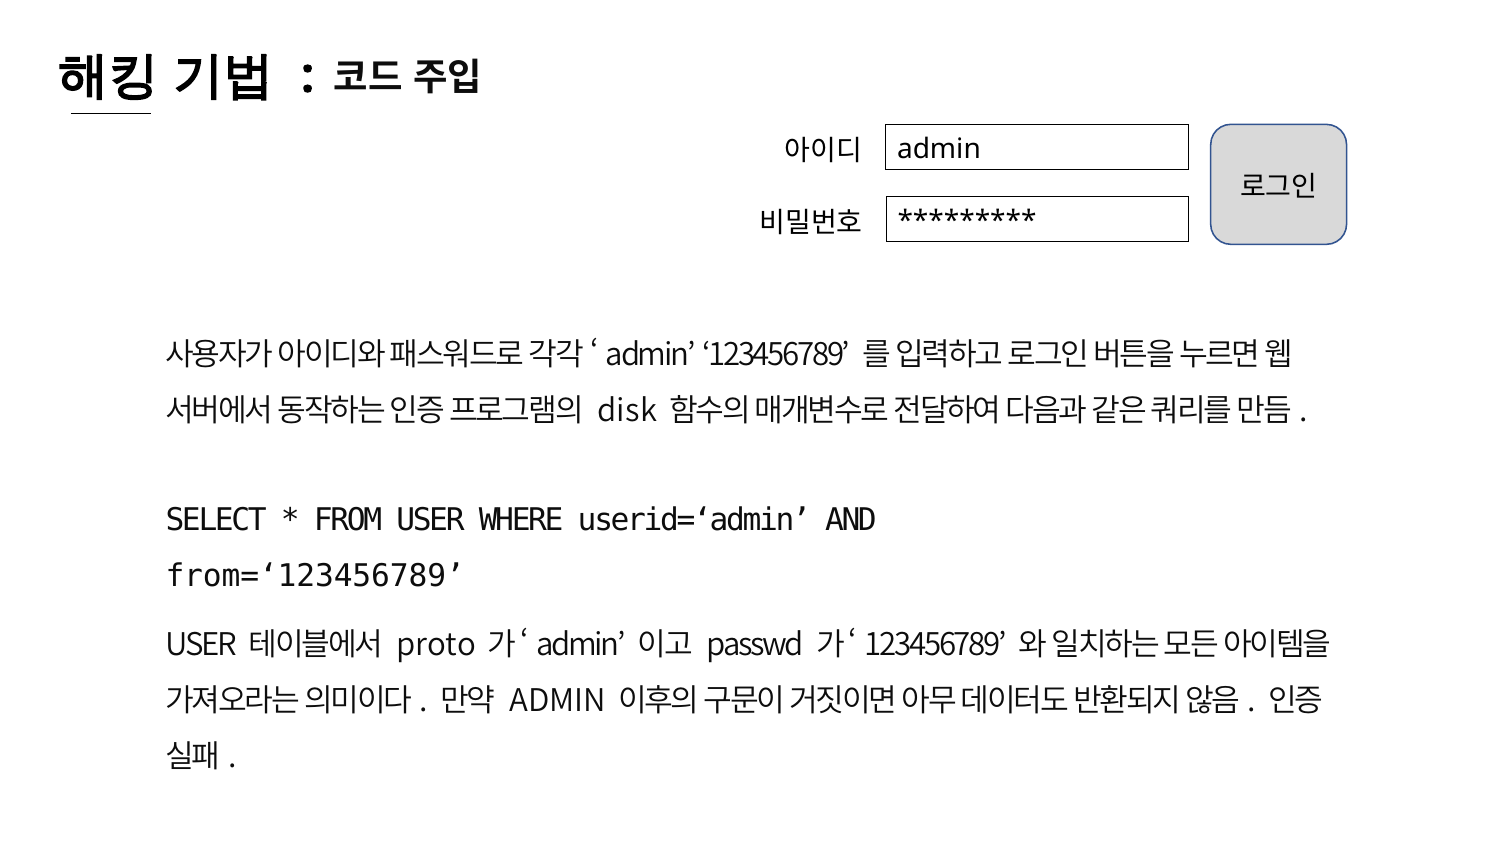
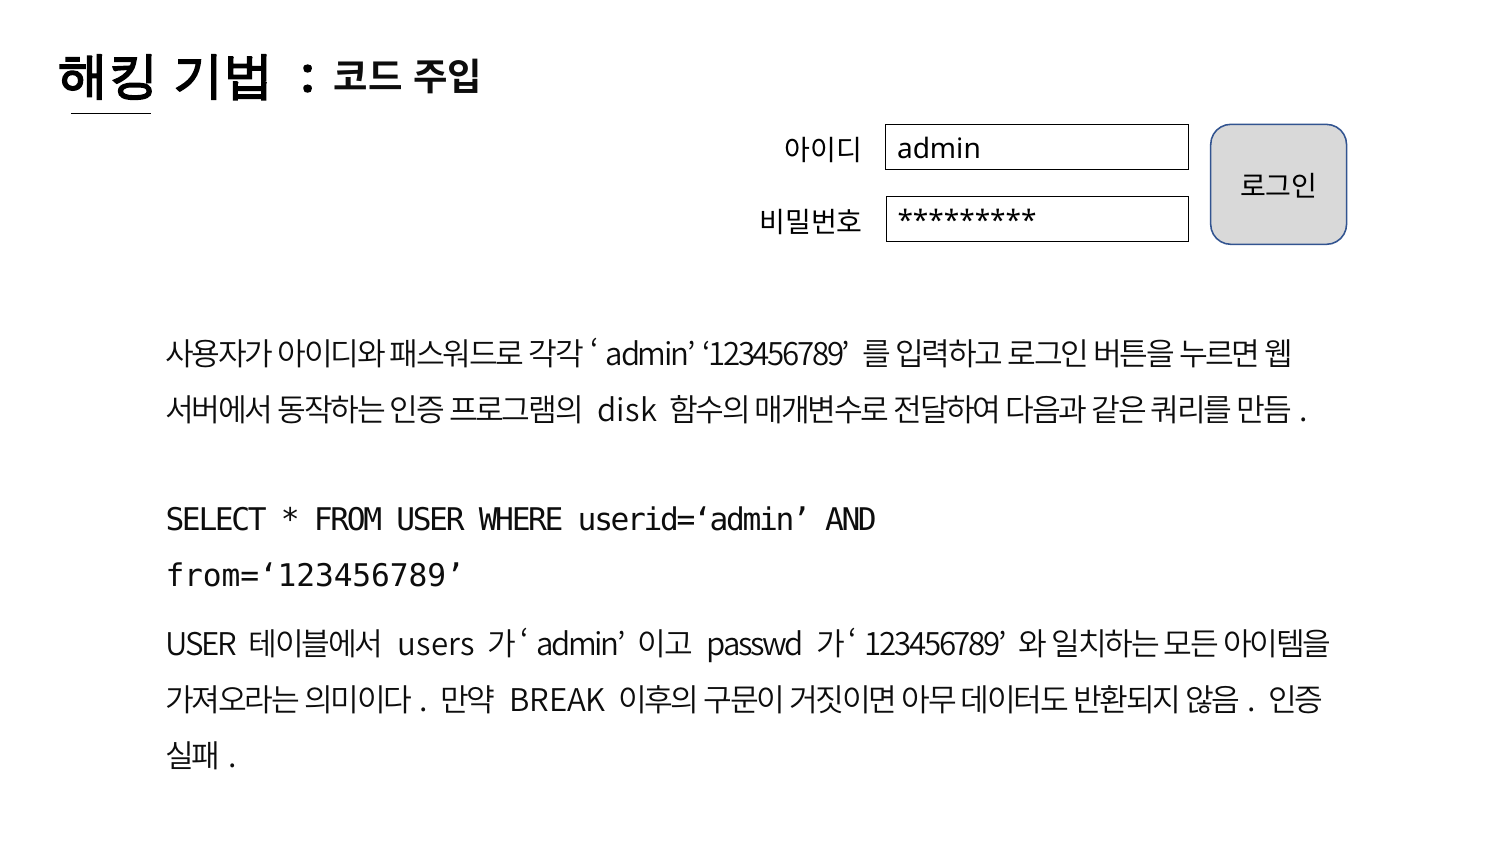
proto: proto -> users
ADMIN at (558, 701): ADMIN -> BREAK
